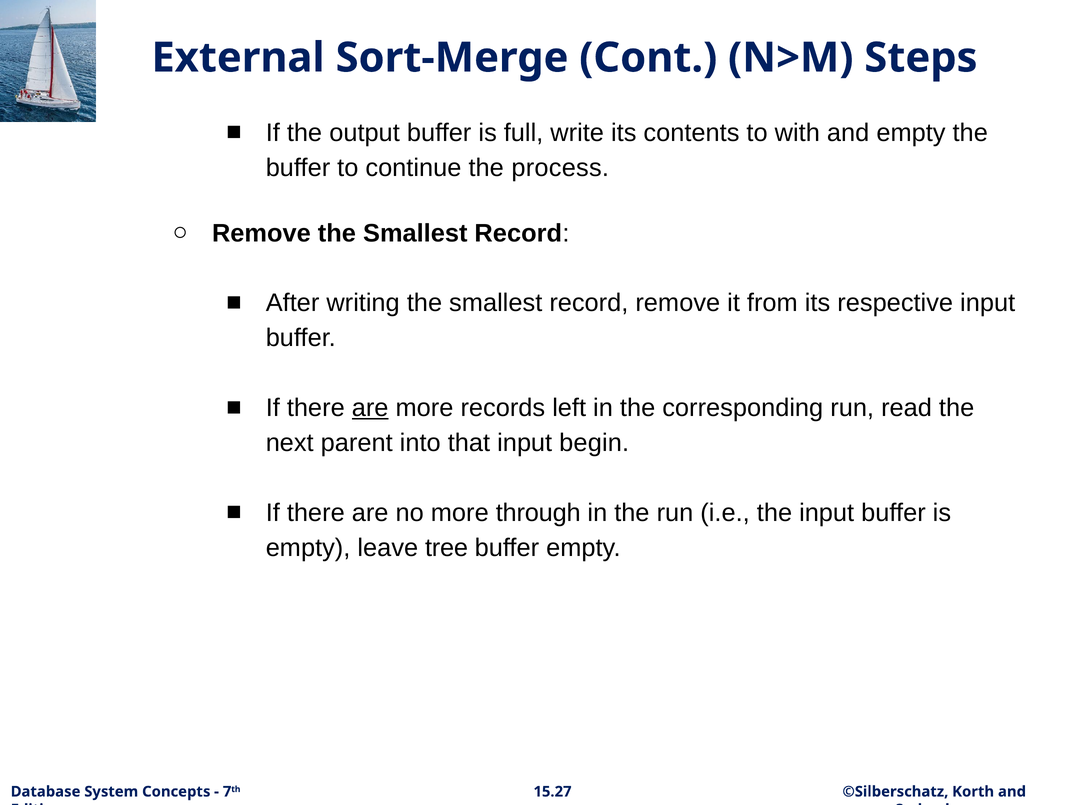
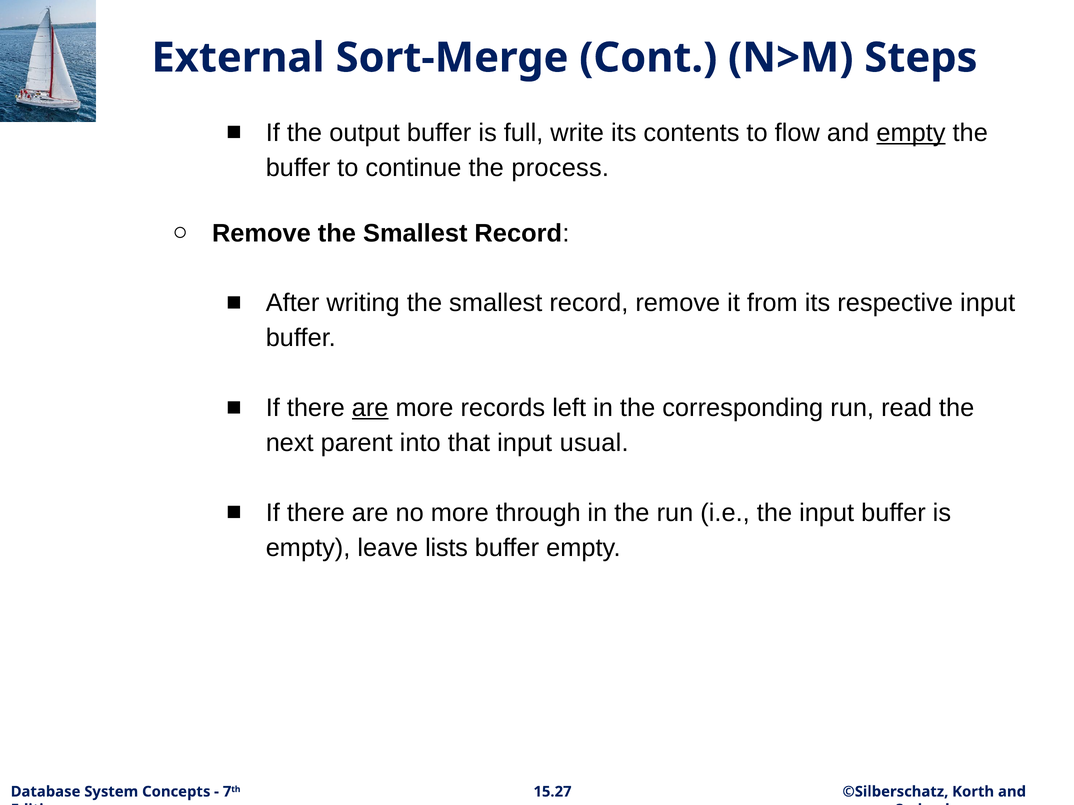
with: with -> flow
empty at (911, 133) underline: none -> present
begin: begin -> usual
tree: tree -> lists
